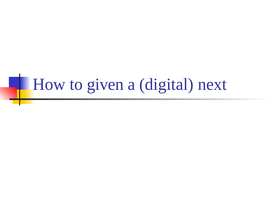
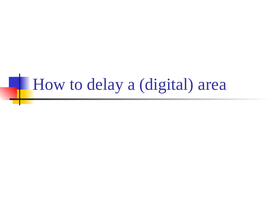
given: given -> delay
next: next -> area
